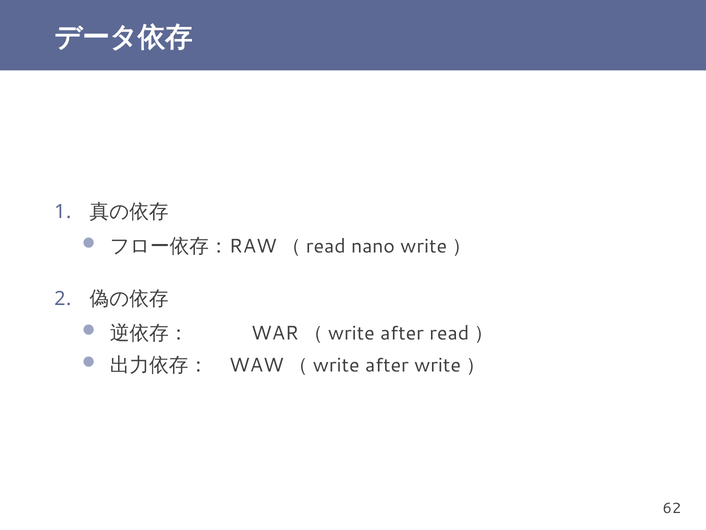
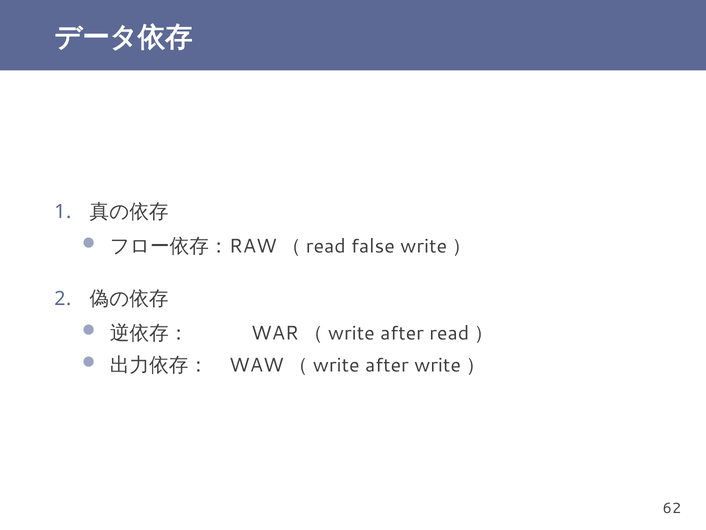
nano: nano -> false
